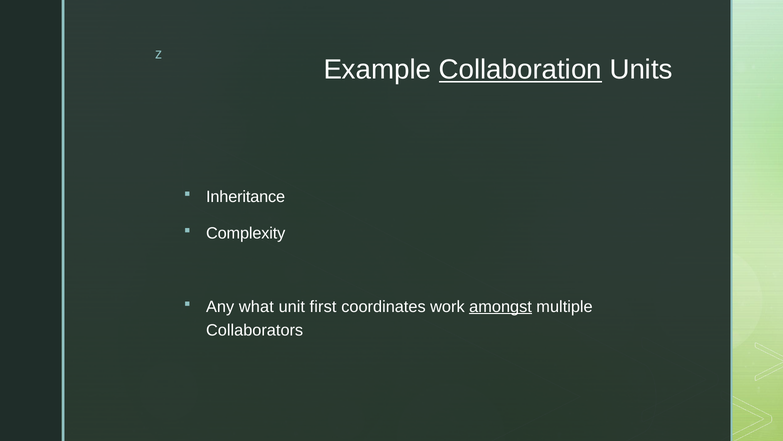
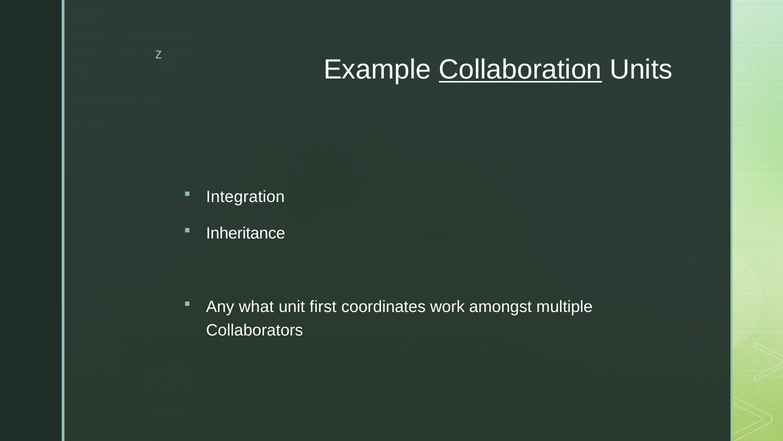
Inheritance: Inheritance -> Integration
Complexity: Complexity -> Inheritance
amongst underline: present -> none
